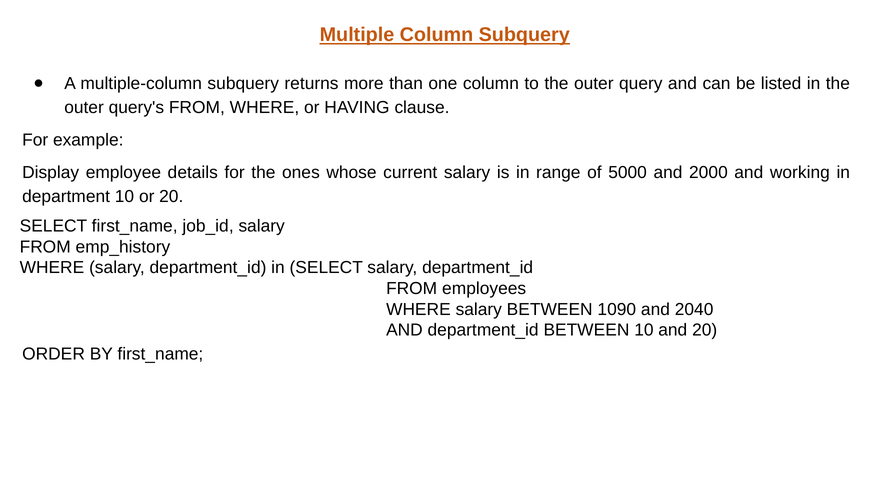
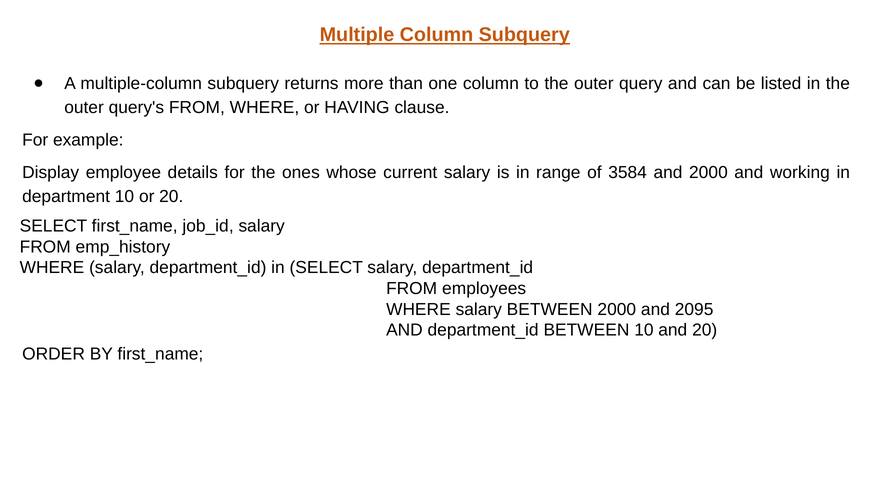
5000: 5000 -> 3584
BETWEEN 1090: 1090 -> 2000
2040: 2040 -> 2095
